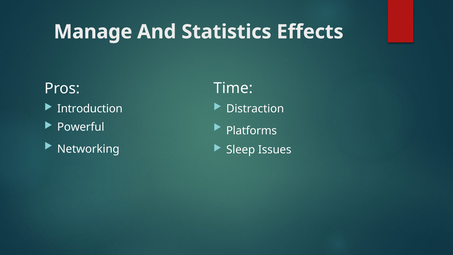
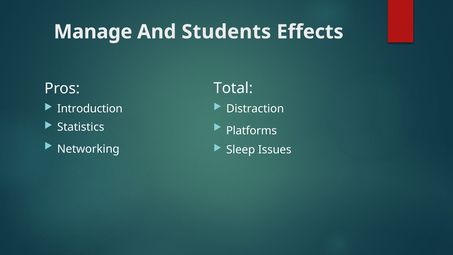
Statistics: Statistics -> Students
Time: Time -> Total
Powerful: Powerful -> Statistics
